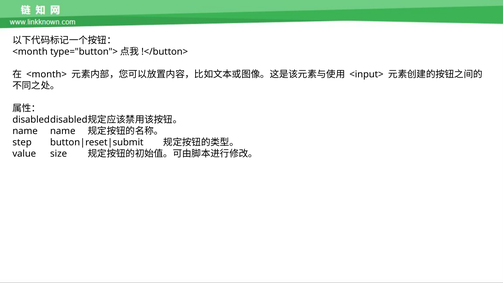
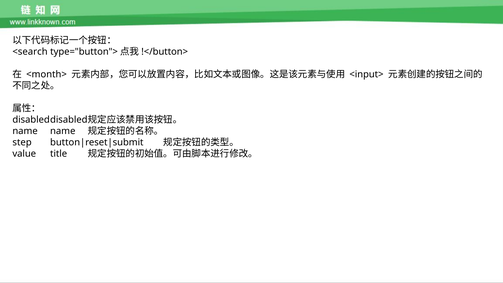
<month: <month -> <search
size: size -> title
